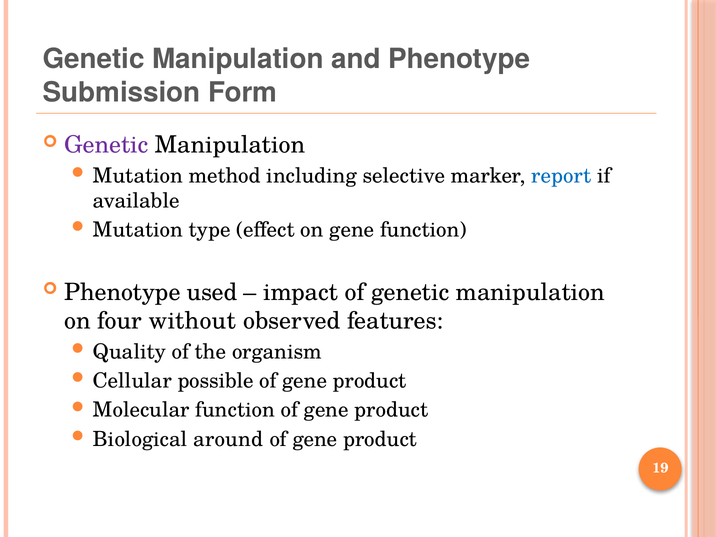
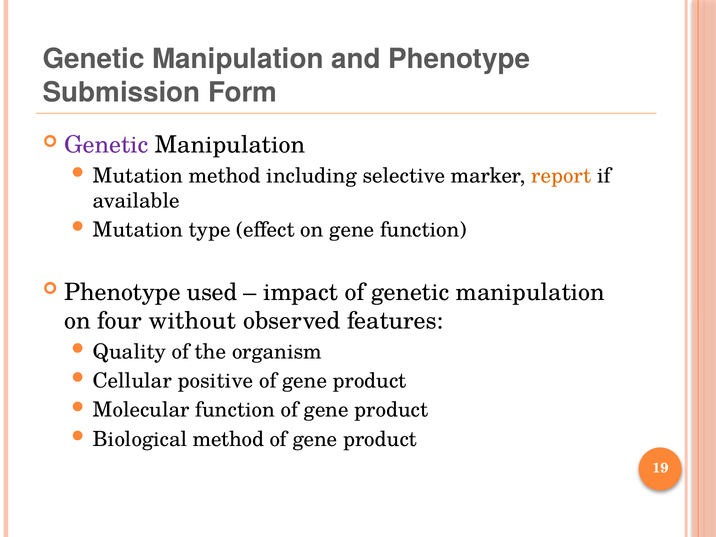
report colour: blue -> orange
possible: possible -> positive
Biological around: around -> method
